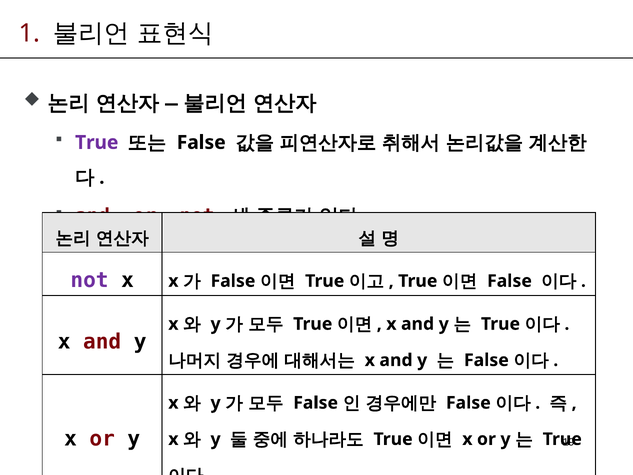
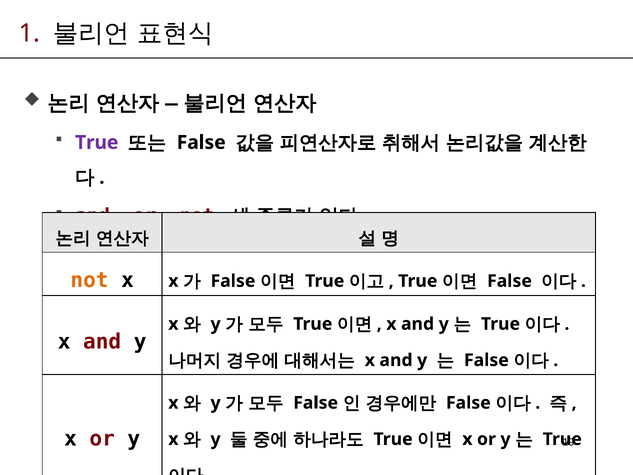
not at (89, 280) colour: purple -> orange
